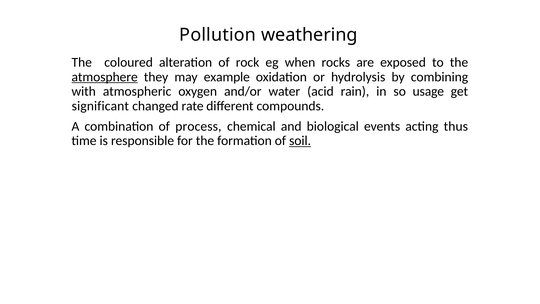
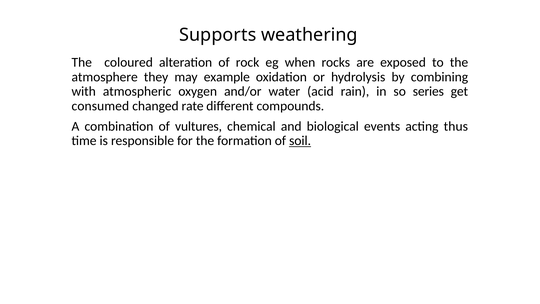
Pollution: Pollution -> Supports
atmosphere underline: present -> none
usage: usage -> series
significant: significant -> consumed
process: process -> vultures
